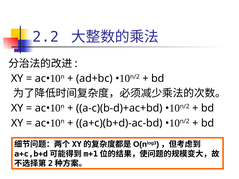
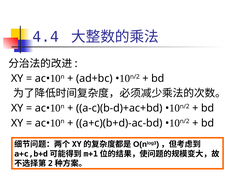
2.2: 2.2 -> 4.4
